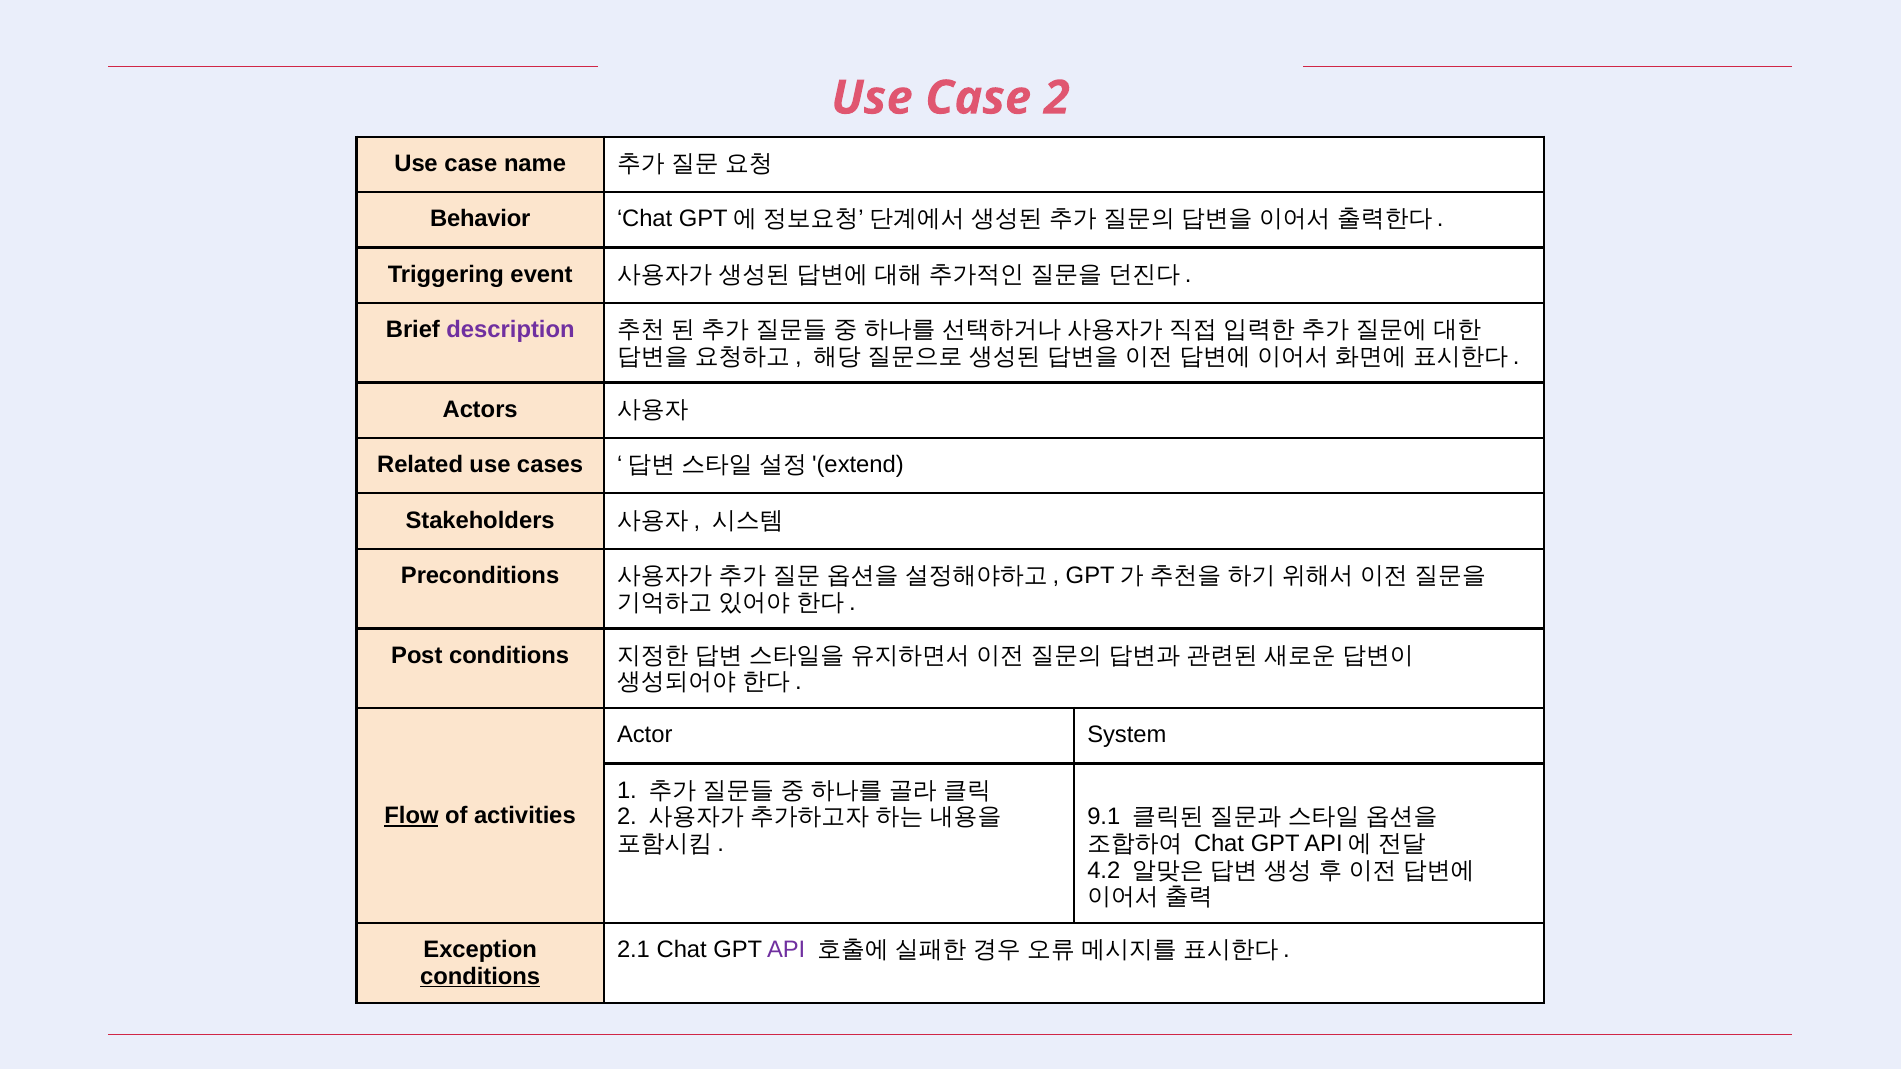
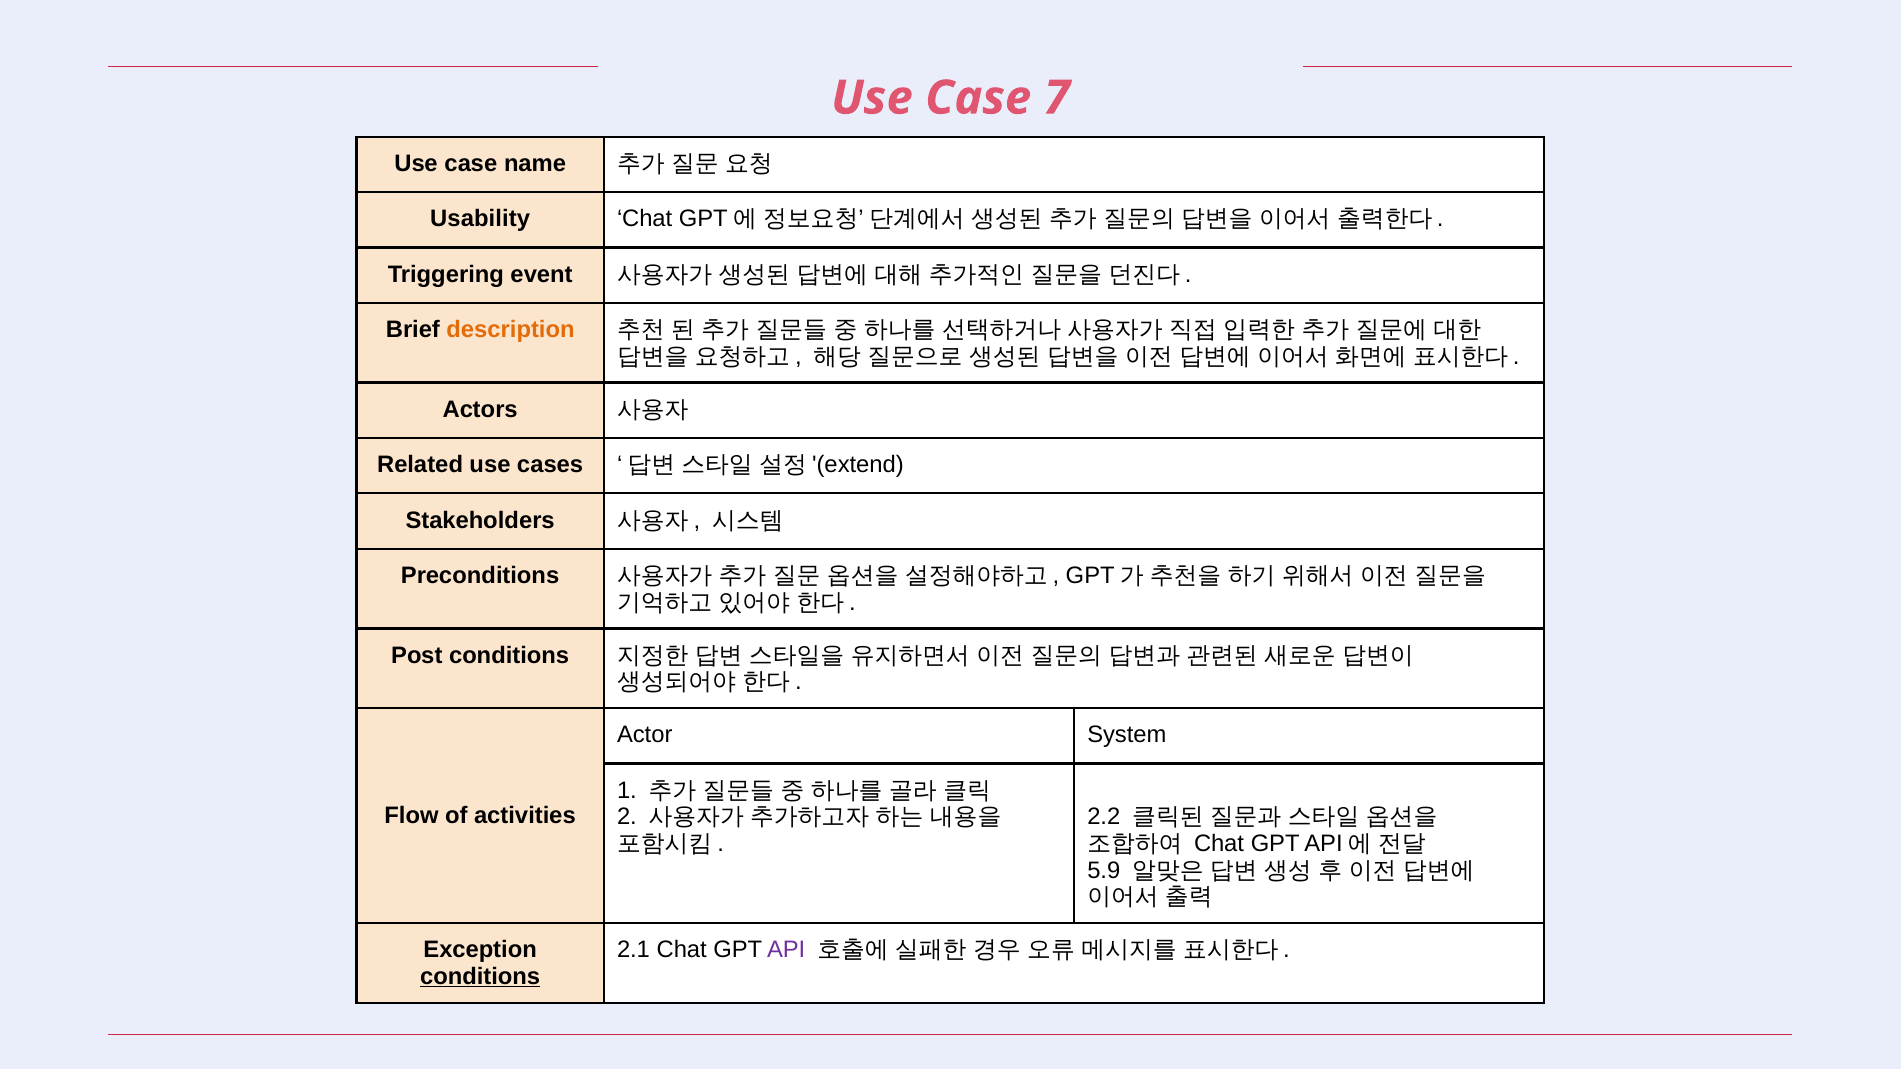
Case 2: 2 -> 7
Behavior: Behavior -> Usability
description colour: purple -> orange
Flow underline: present -> none
9.1: 9.1 -> 2.2
4.2: 4.2 -> 5.9
